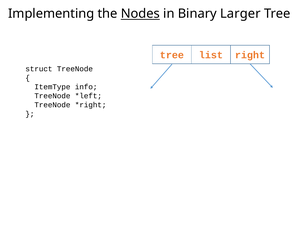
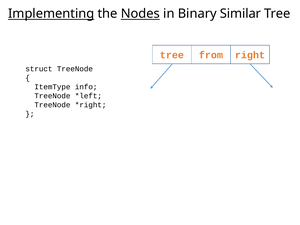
Implementing underline: none -> present
Larger: Larger -> Similar
list: list -> from
